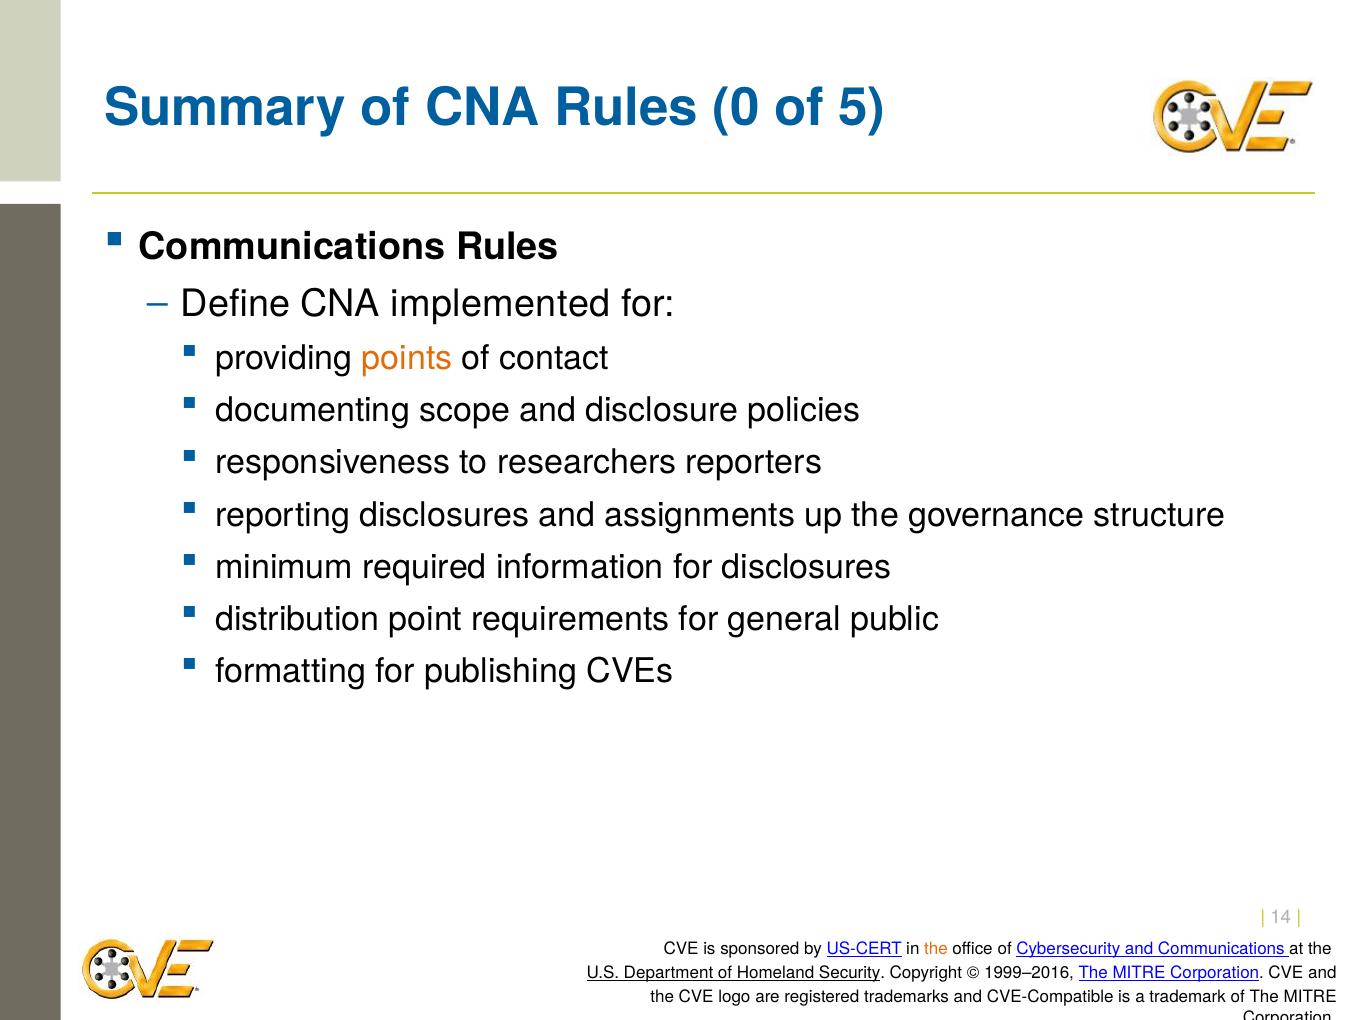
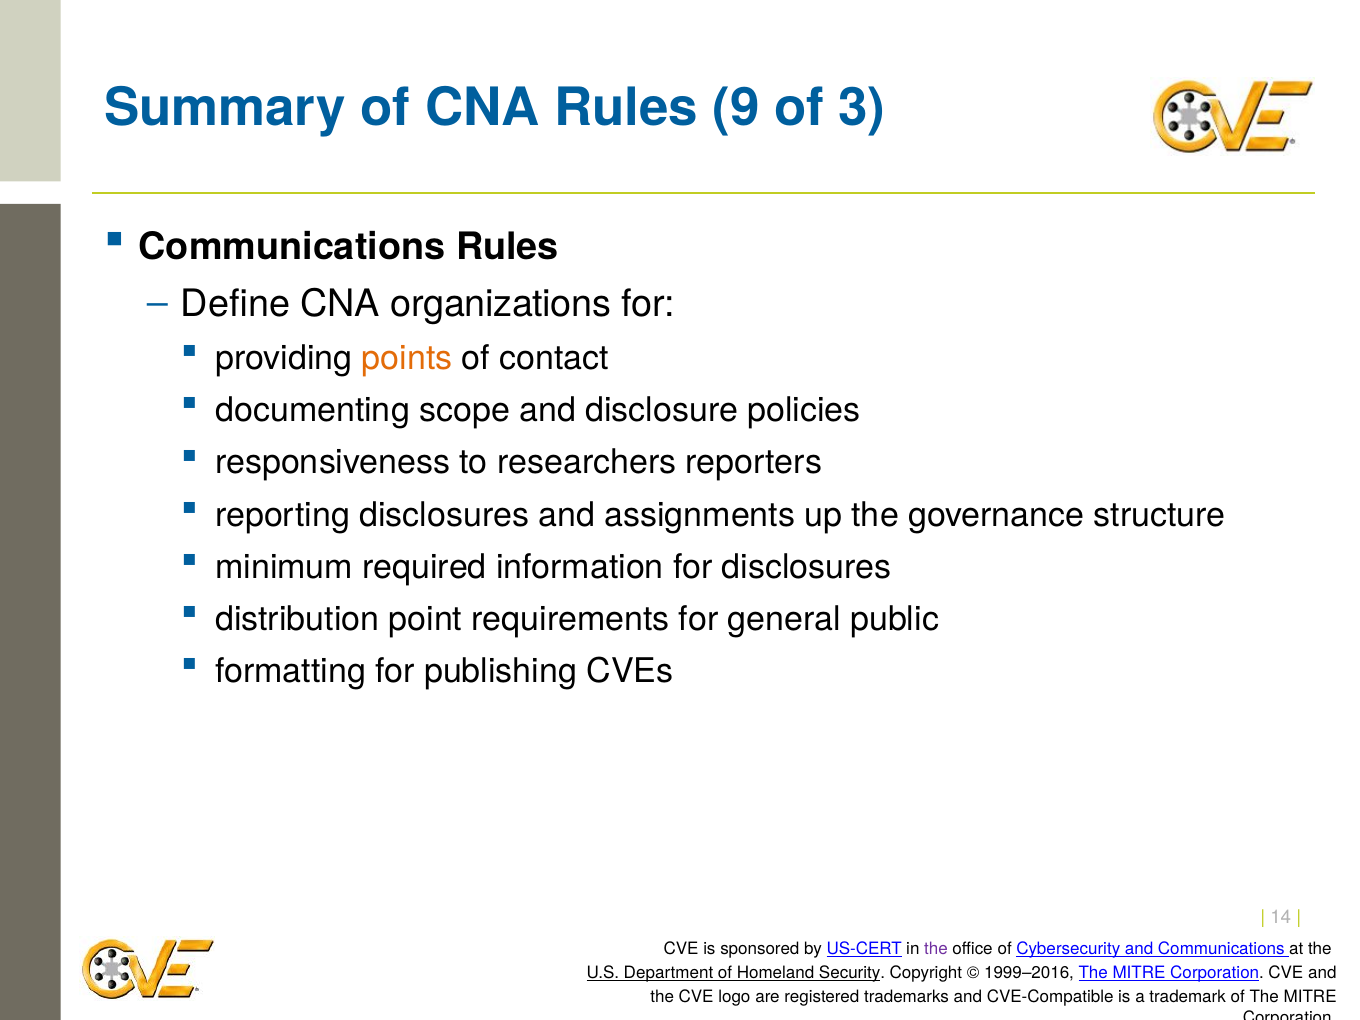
0: 0 -> 9
5: 5 -> 3
implemented: implemented -> organizations
the at (936, 949) colour: orange -> purple
